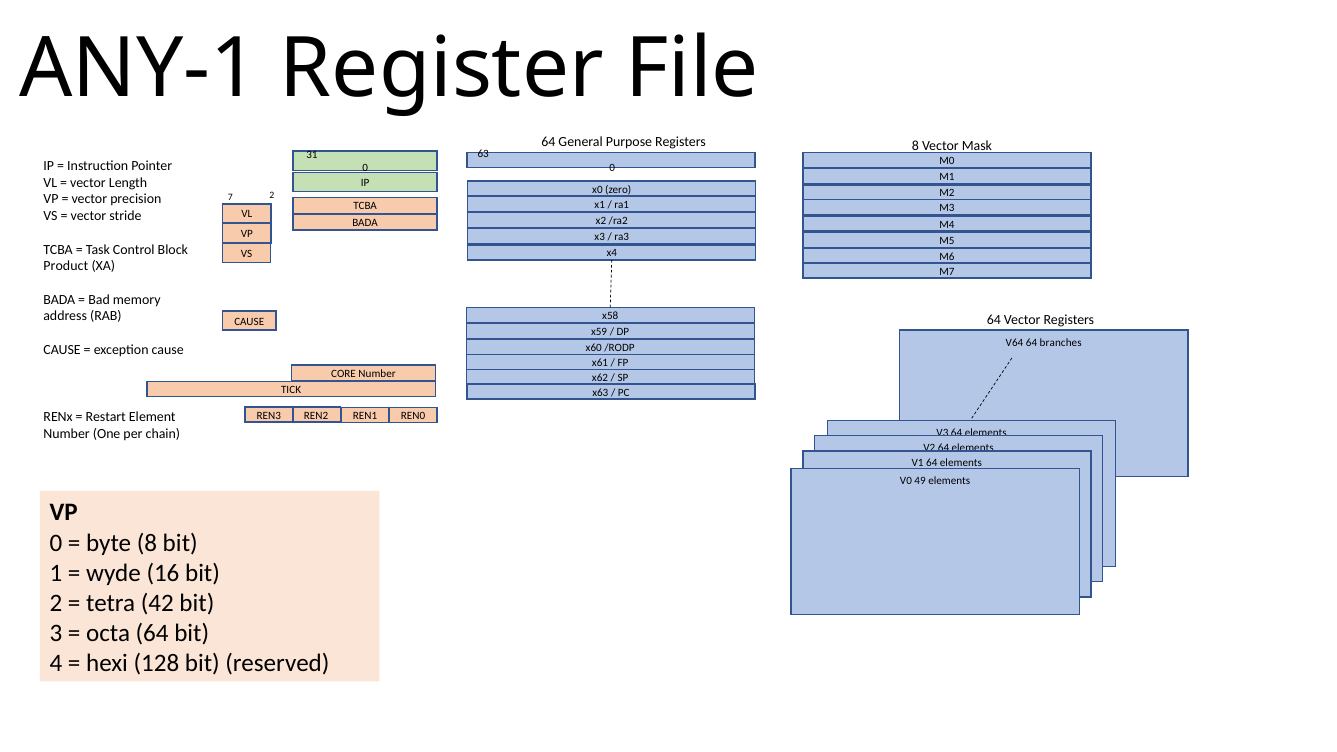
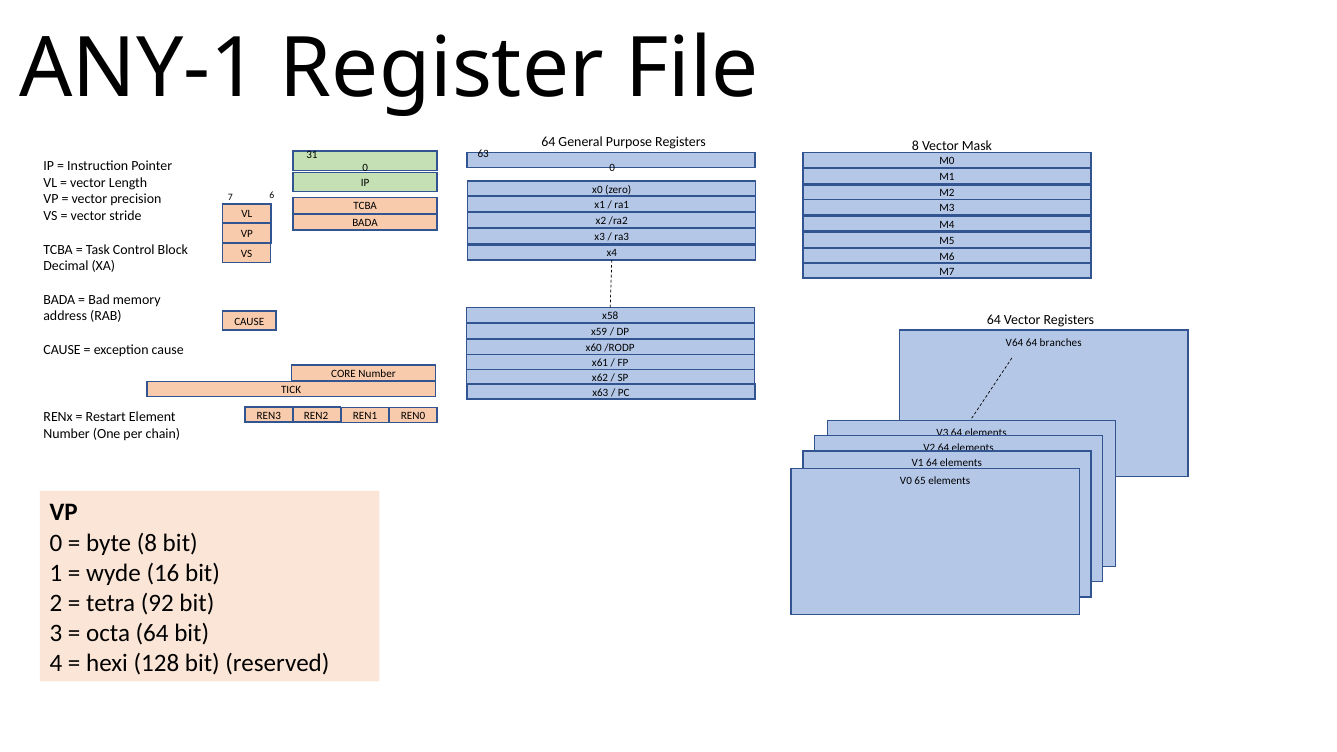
7 2: 2 -> 6
Product: Product -> Decimal
49: 49 -> 65
42: 42 -> 92
